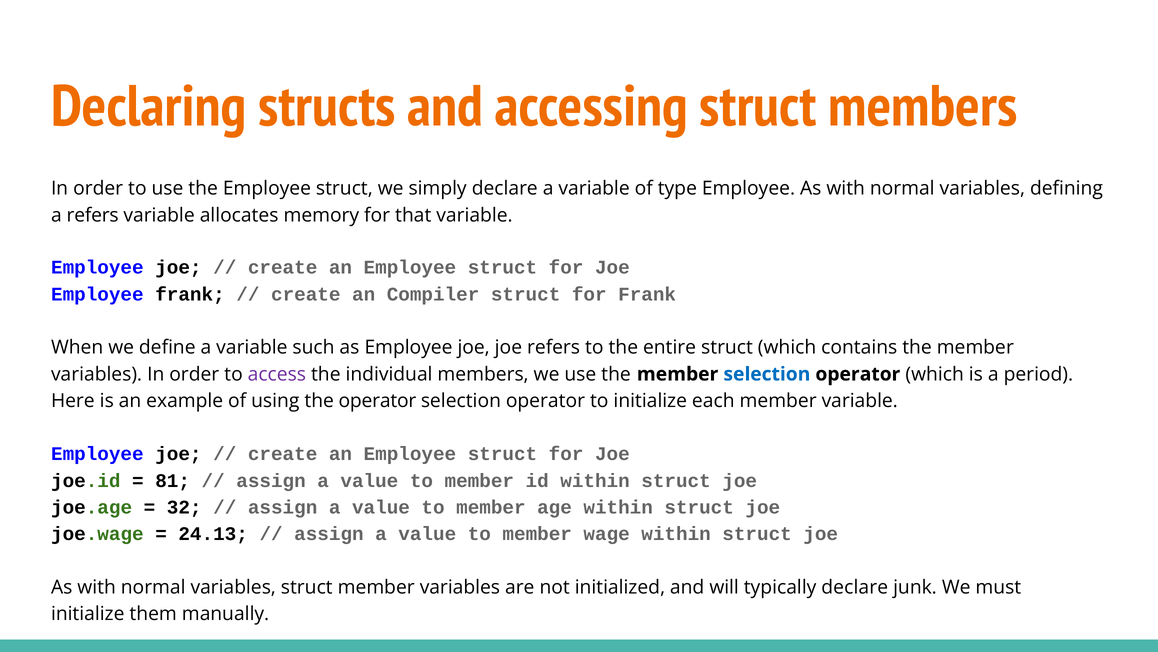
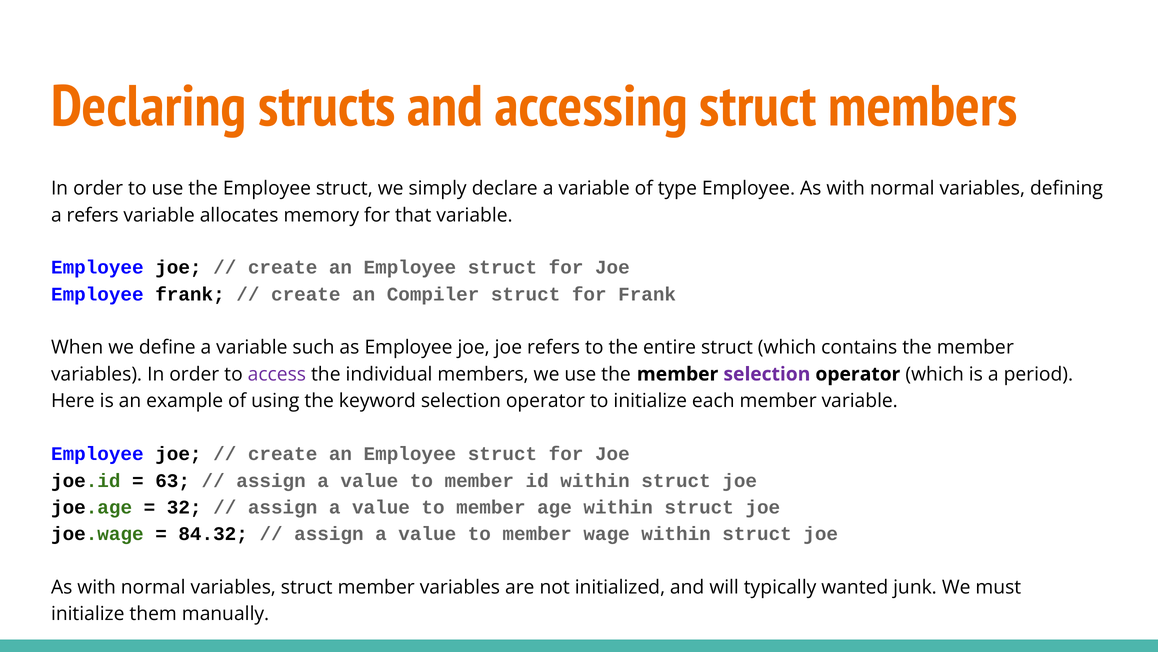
selection at (767, 374) colour: blue -> purple
the operator: operator -> keyword
81: 81 -> 63
24.13: 24.13 -> 84.32
typically declare: declare -> wanted
